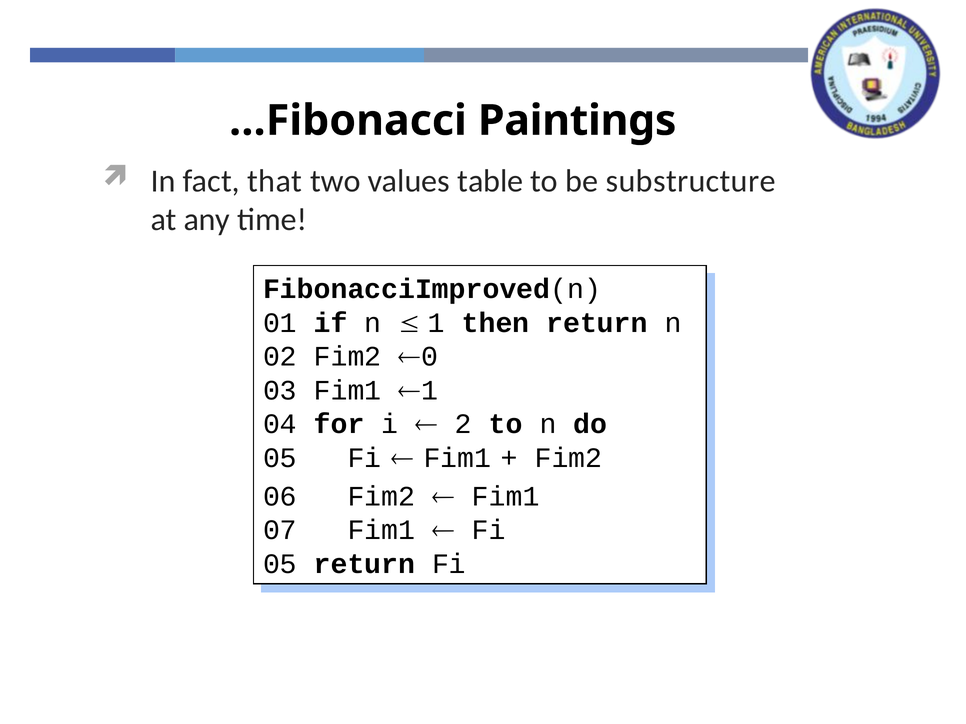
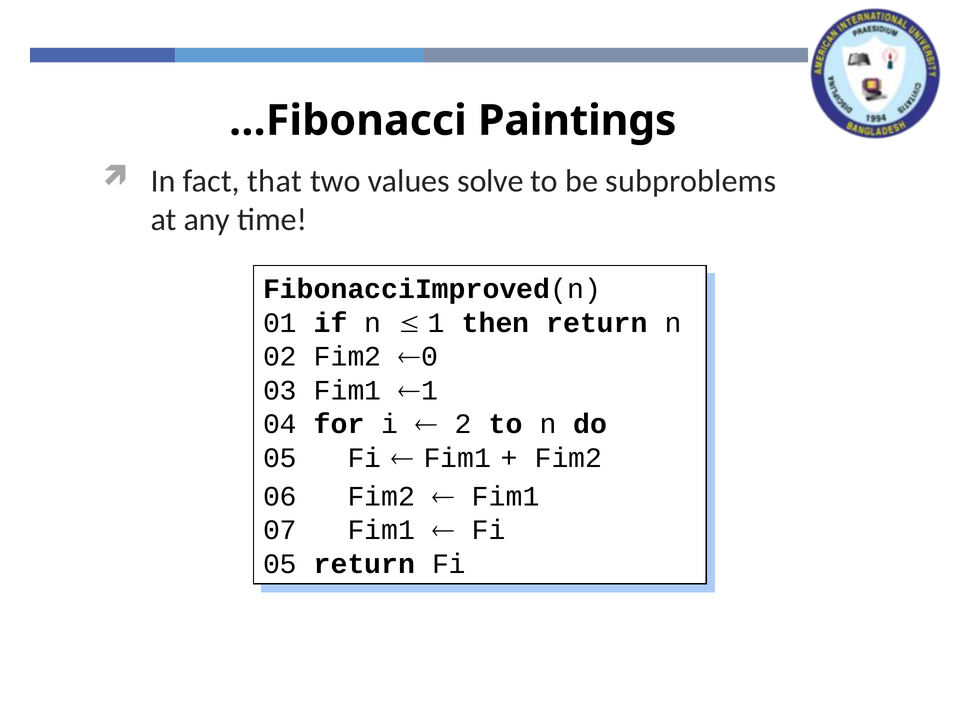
table: table -> solve
substructure: substructure -> subproblems
